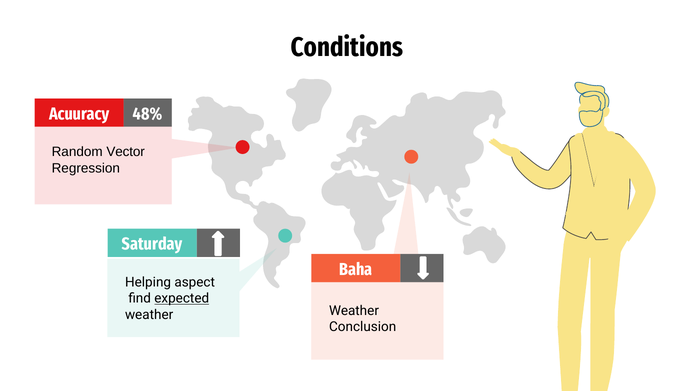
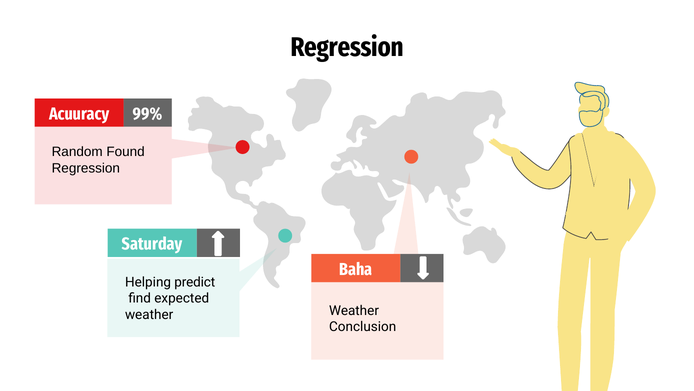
Conditions at (347, 47): Conditions -> Regression
48%: 48% -> 99%
Vector: Vector -> Found
aspect: aspect -> predict
expected underline: present -> none
